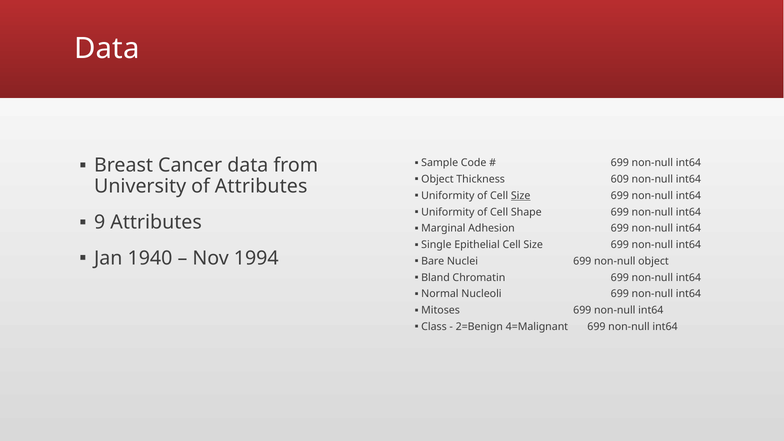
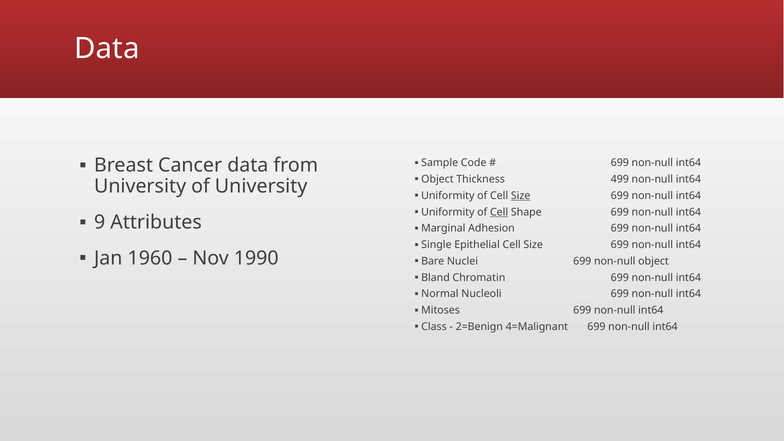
609: 609 -> 499
of Attributes: Attributes -> University
Cell at (499, 212) underline: none -> present
1940: 1940 -> 1960
1994: 1994 -> 1990
